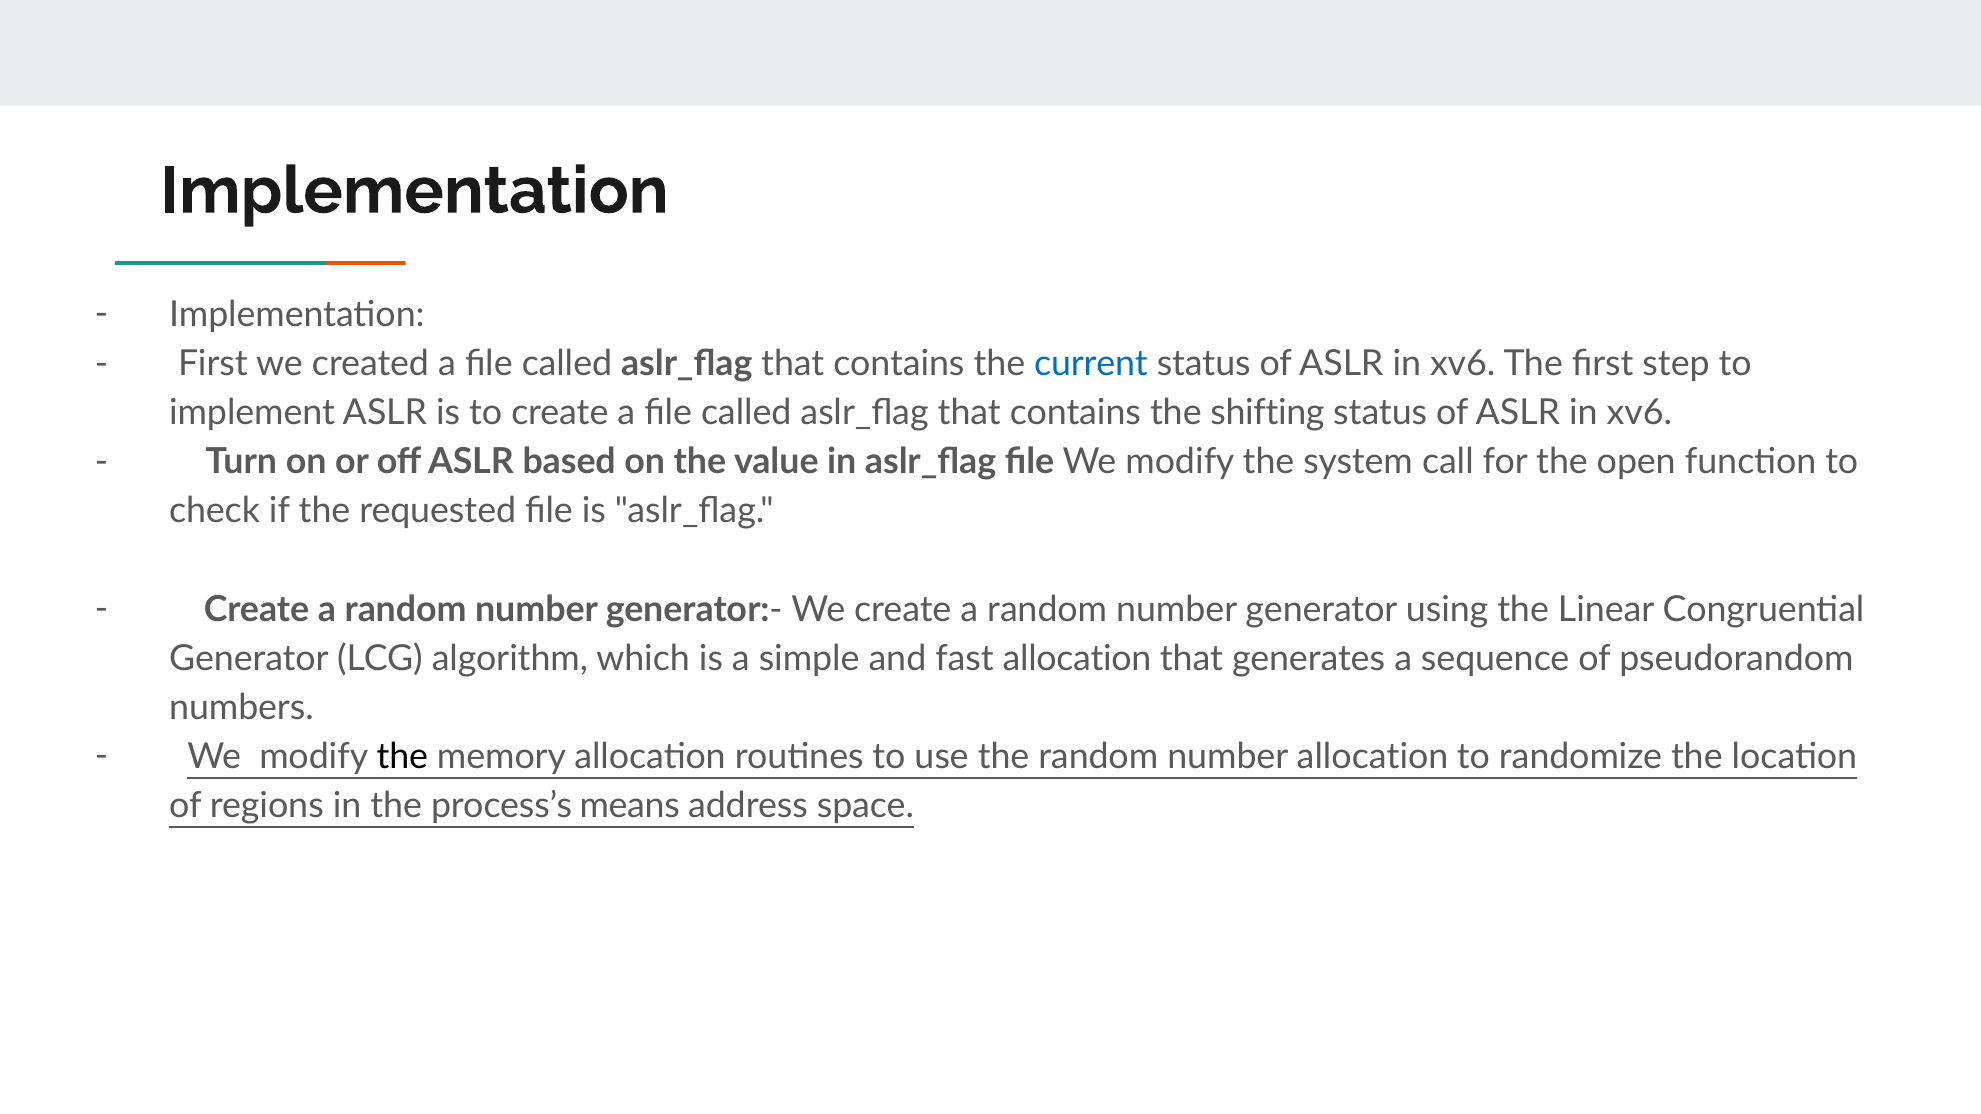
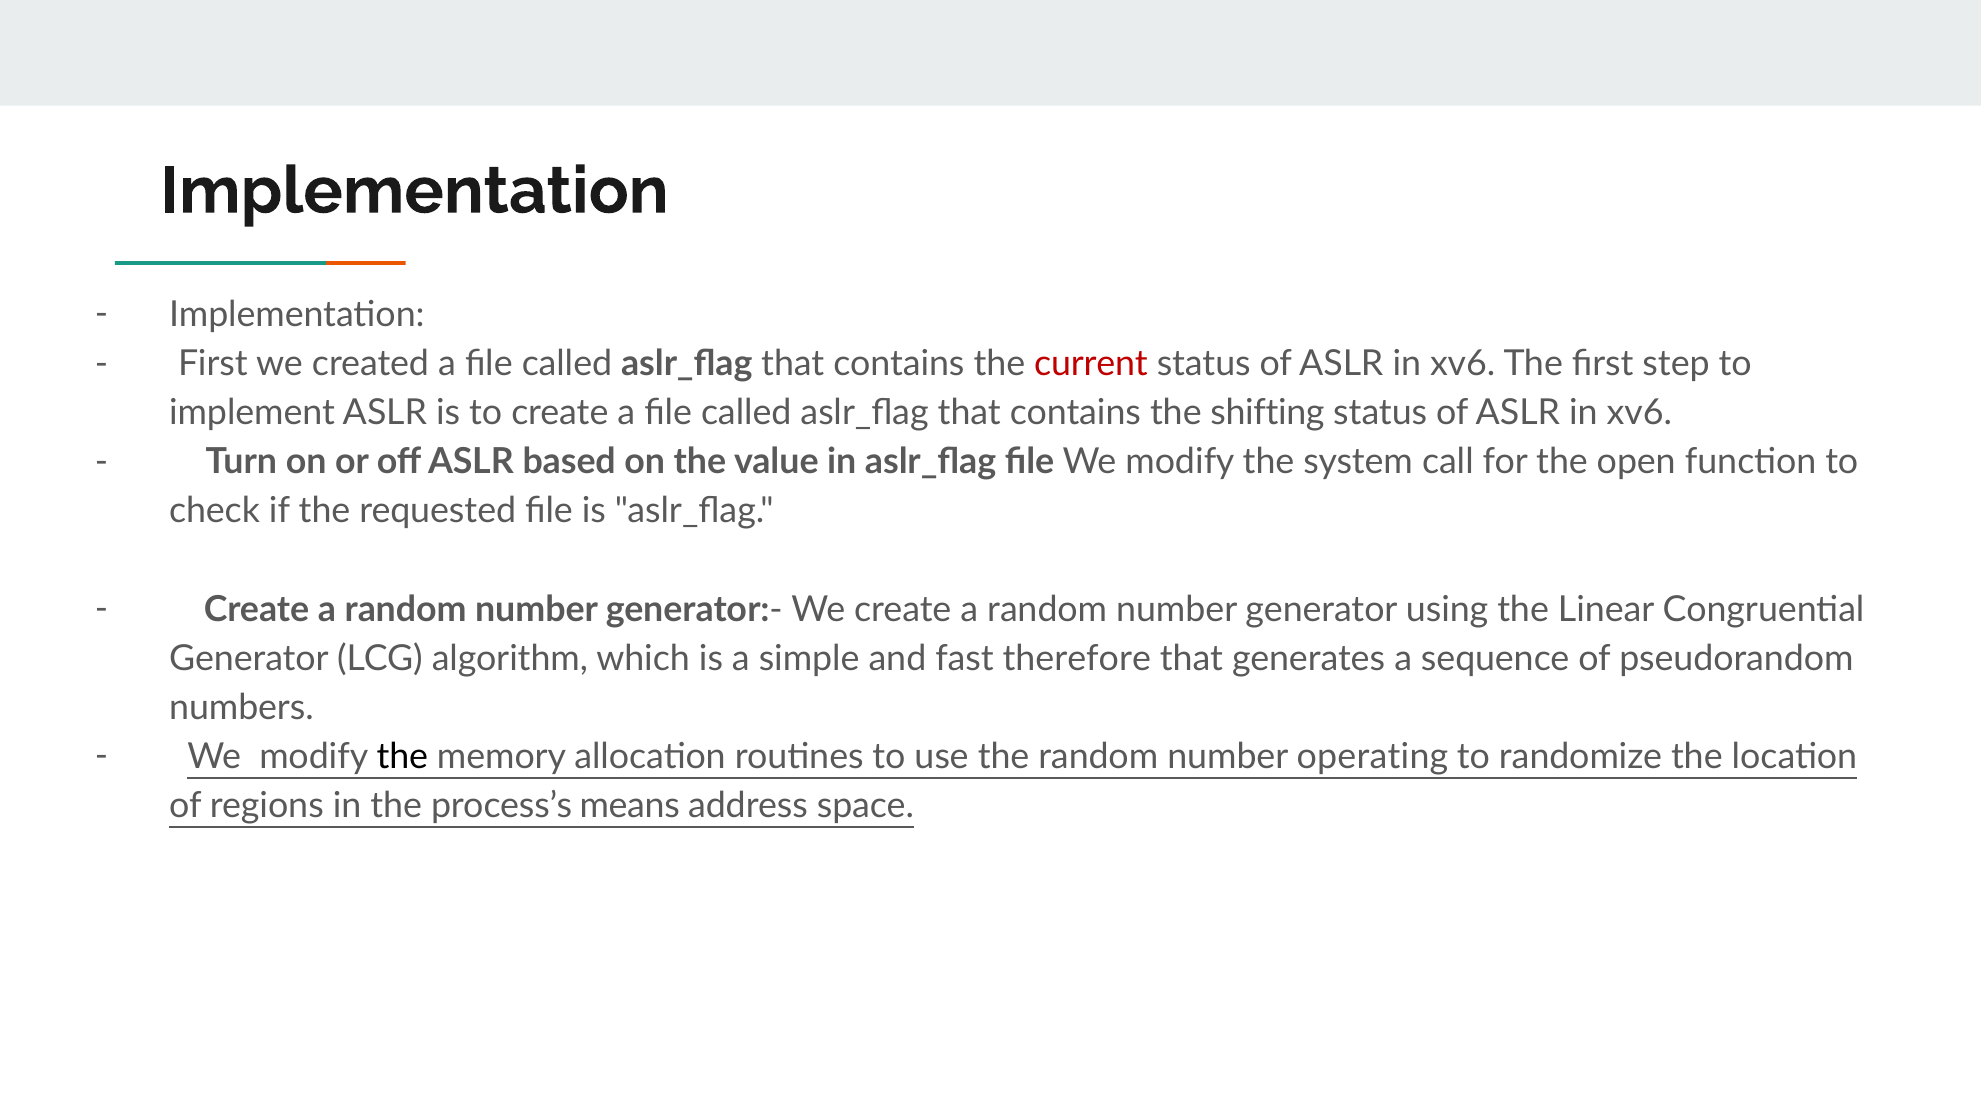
current colour: blue -> red
fast allocation: allocation -> therefore
number allocation: allocation -> operating
